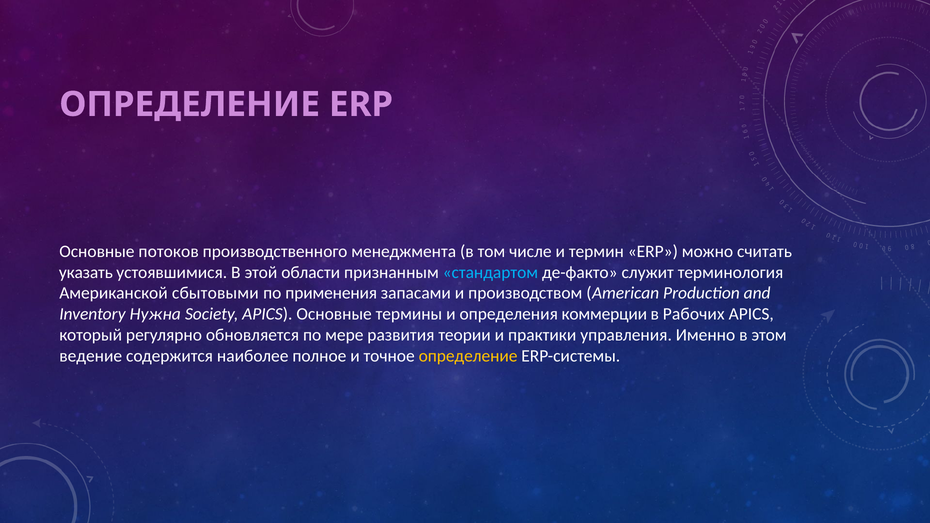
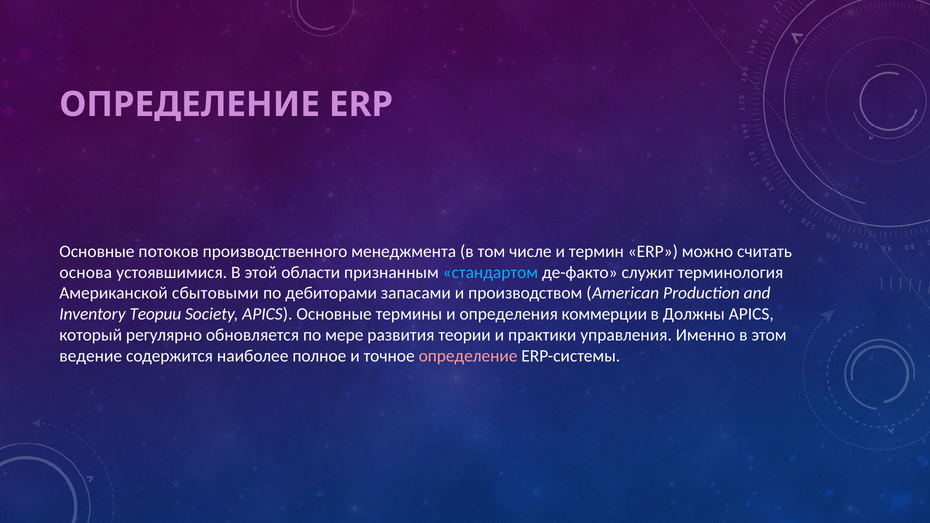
указать: указать -> основа
применения: применения -> дебиторами
Inventory Нужна: Нужна -> Теории
Рабочих: Рабочих -> Должны
определение at (468, 356) colour: yellow -> pink
